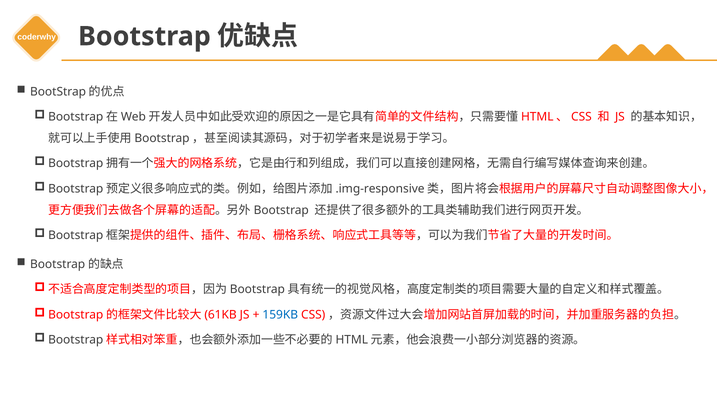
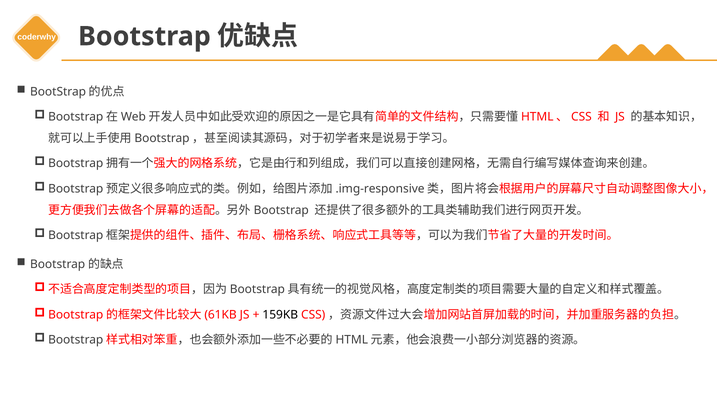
159KB colour: blue -> black
